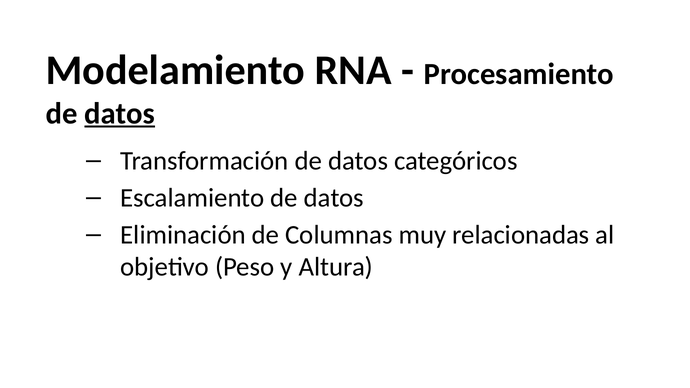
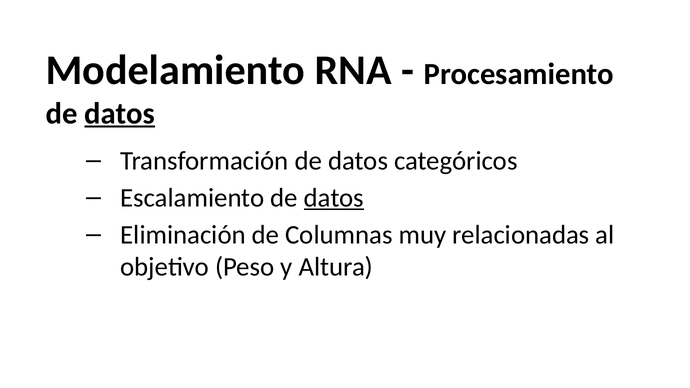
datos at (334, 198) underline: none -> present
